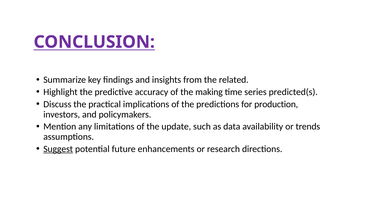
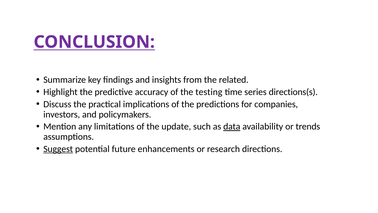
making: making -> testing
predicted(s: predicted(s -> directions(s
production: production -> companies
data underline: none -> present
